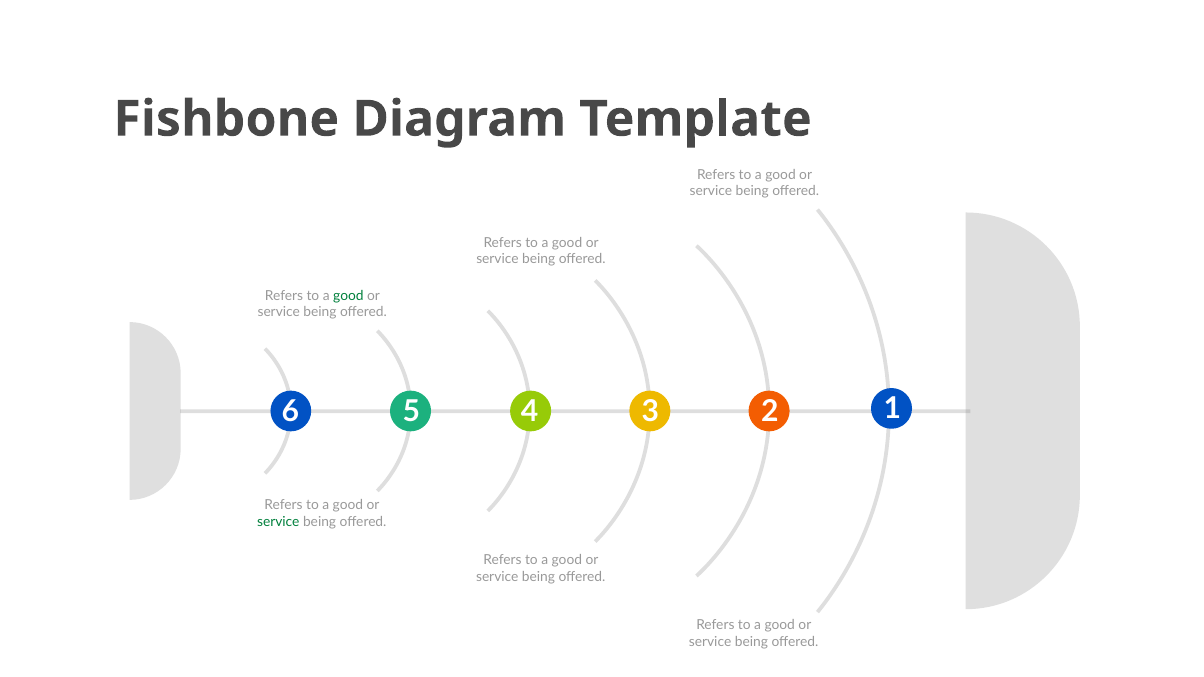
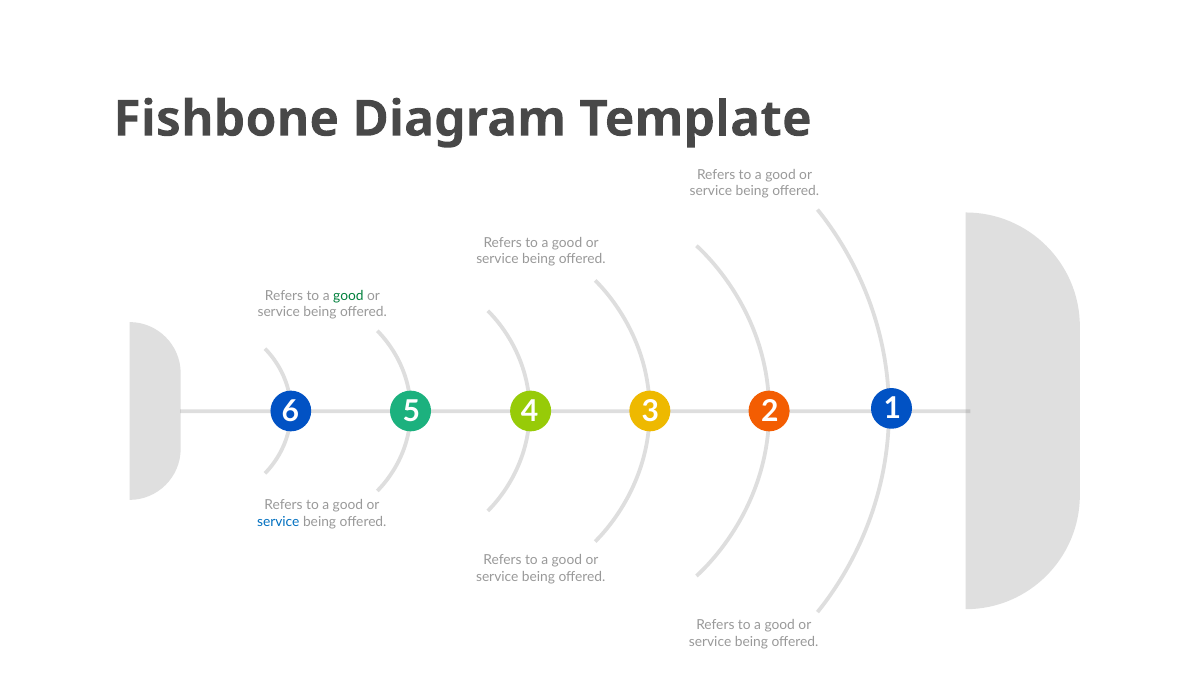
service at (278, 522) colour: green -> blue
